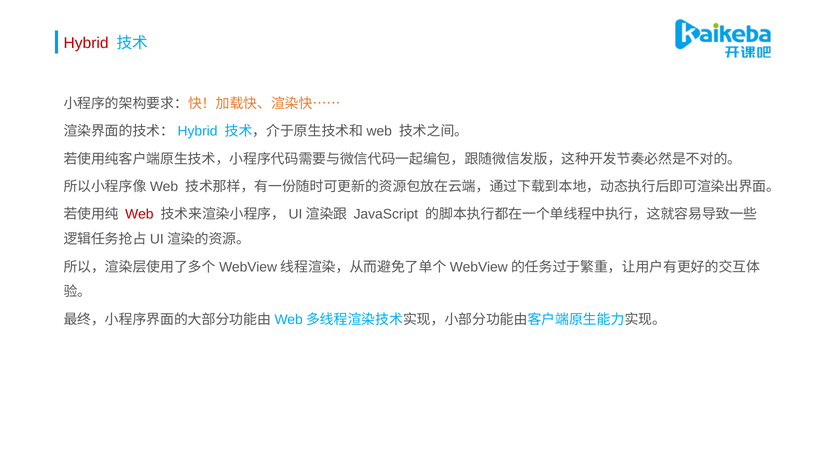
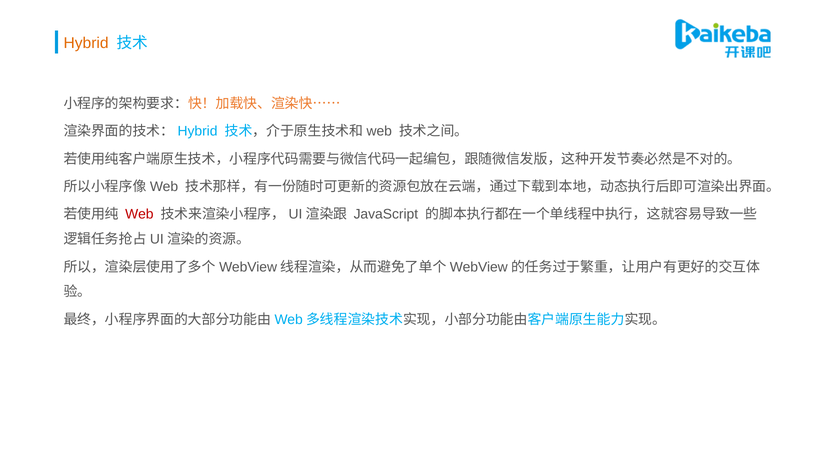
Hybrid colour: red -> orange
